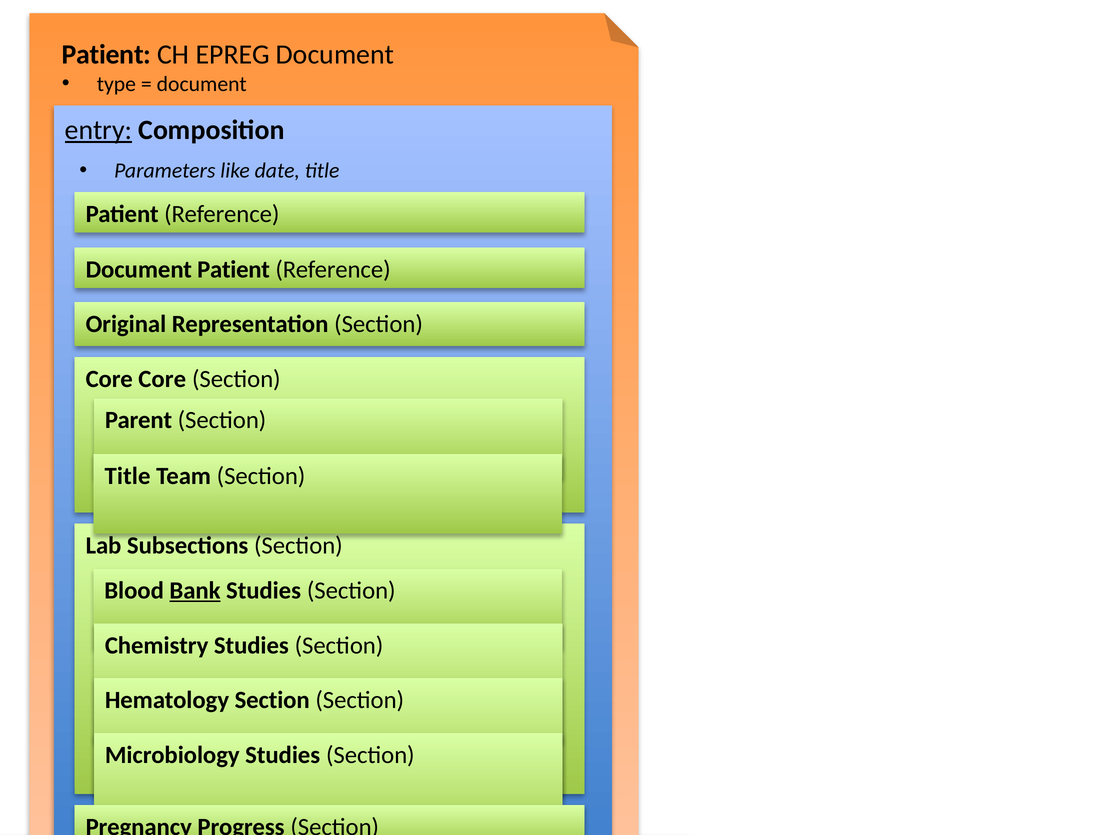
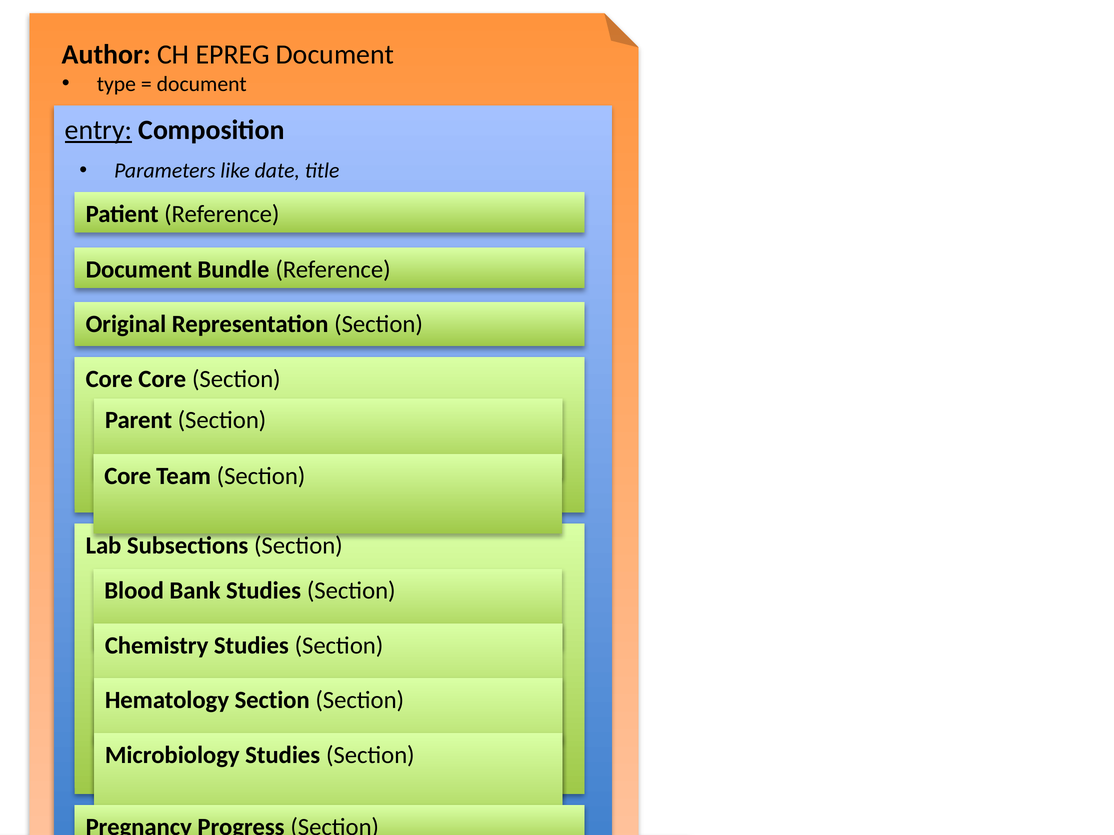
Patient at (106, 55): Patient -> Author
Document Patient: Patient -> Bundle
Title at (128, 476): Title -> Core
Bank underline: present -> none
